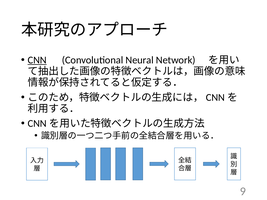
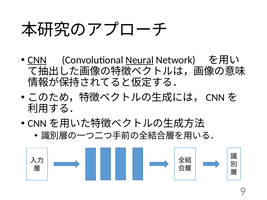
Neural underline: none -> present
